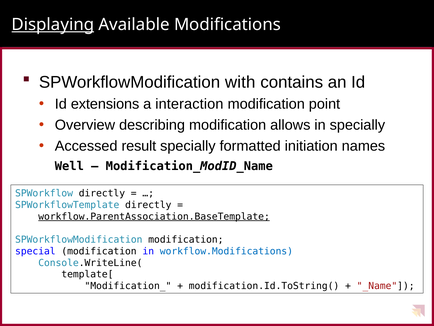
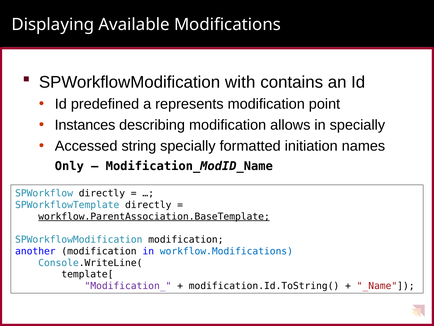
Displaying underline: present -> none
extensions: extensions -> predefined
interaction: interaction -> represents
Overview: Overview -> Instances
result: result -> string
Well: Well -> Only
special: special -> another
Modification_ colour: black -> purple
